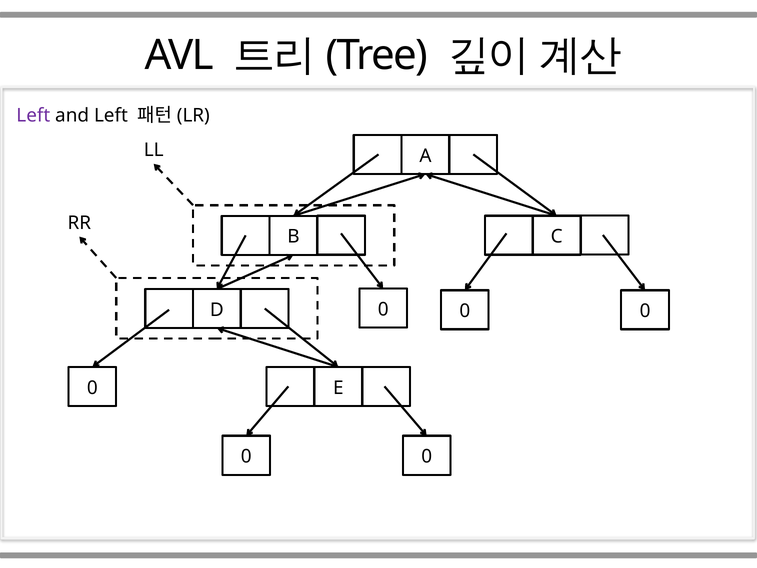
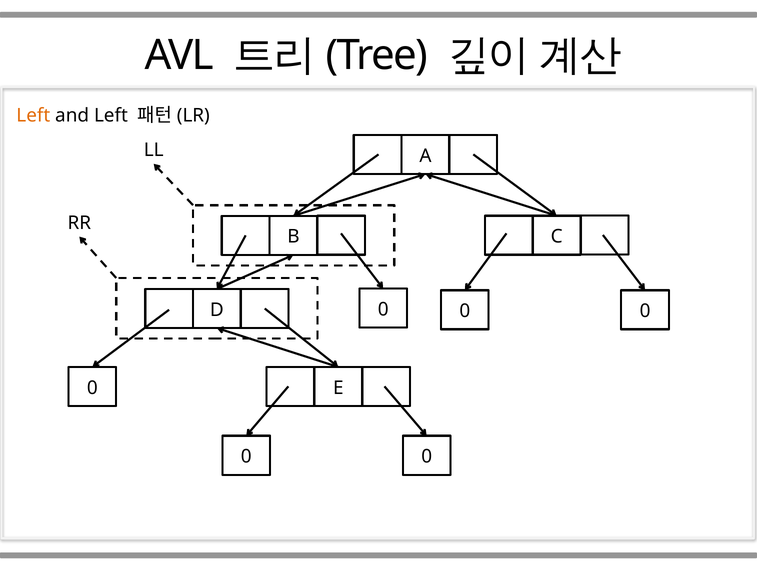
Left at (33, 115) colour: purple -> orange
